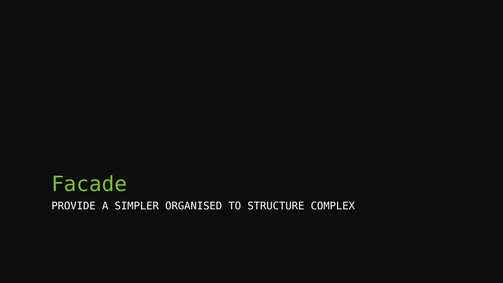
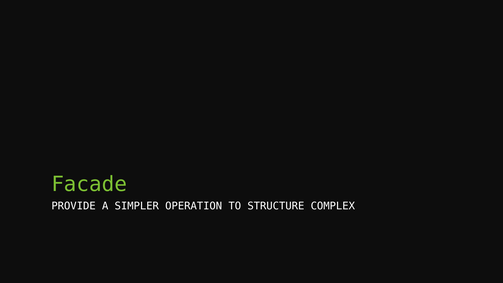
ORGANISED: ORGANISED -> OPERATION
